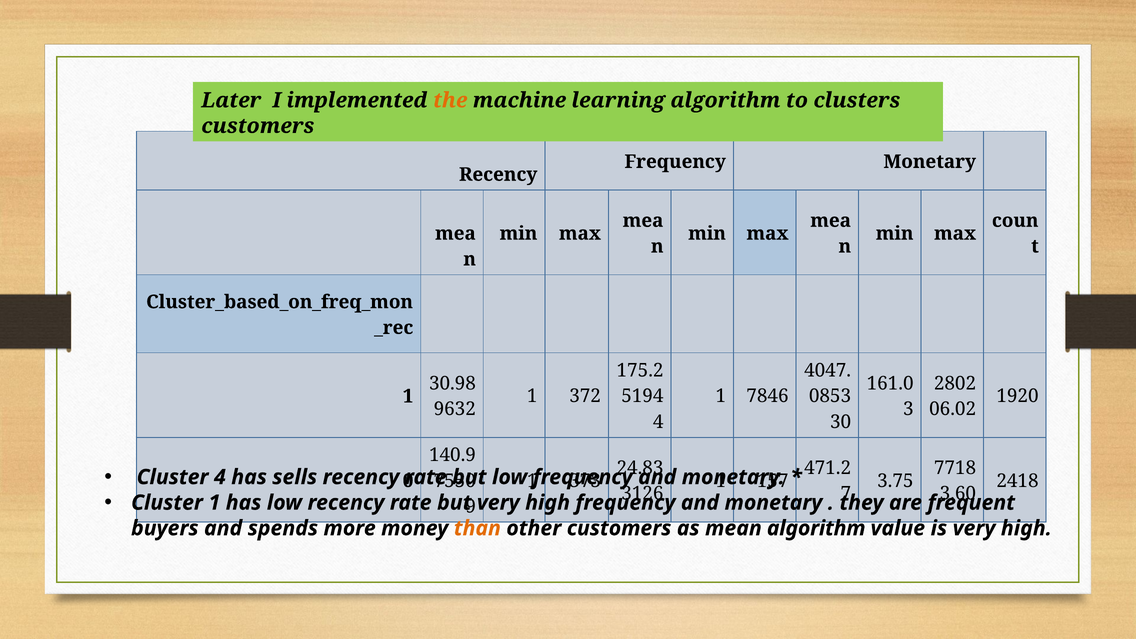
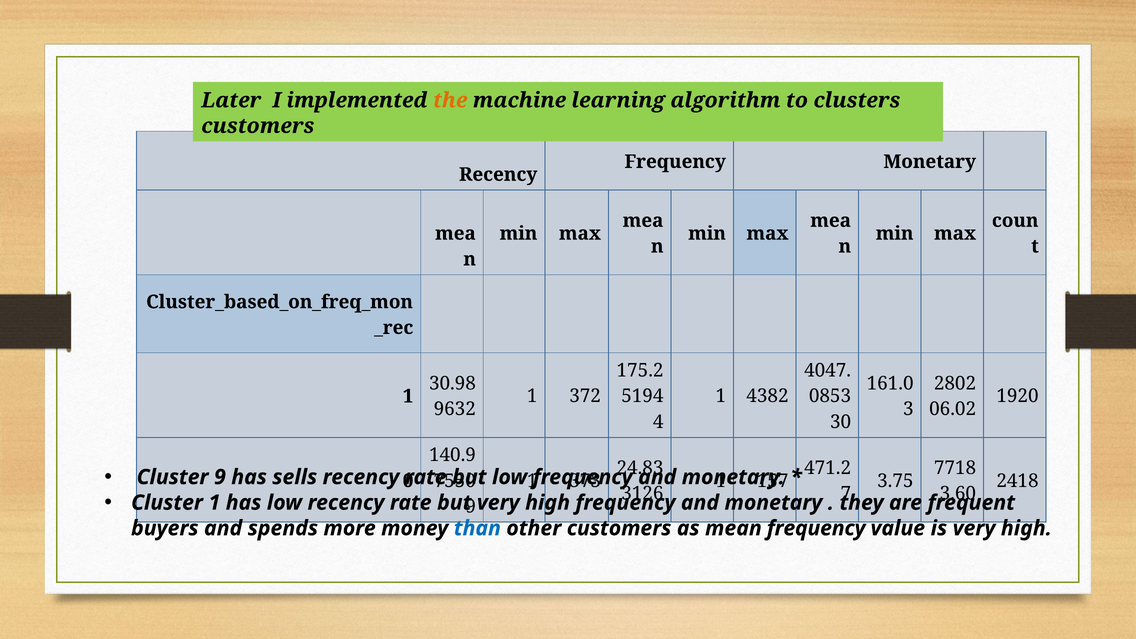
7846: 7846 -> 4382
Cluster 4: 4 -> 9
than colour: orange -> blue
mean algorithm: algorithm -> frequency
